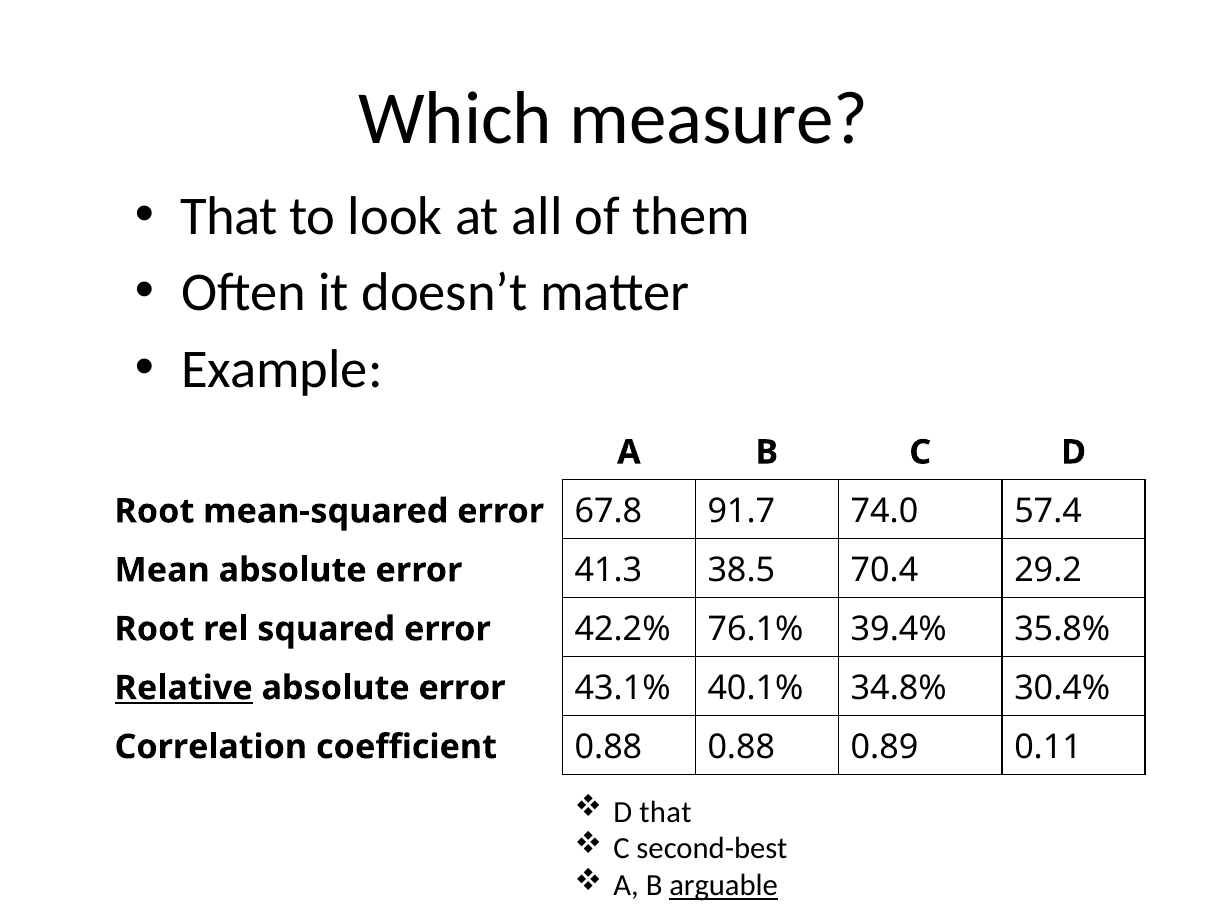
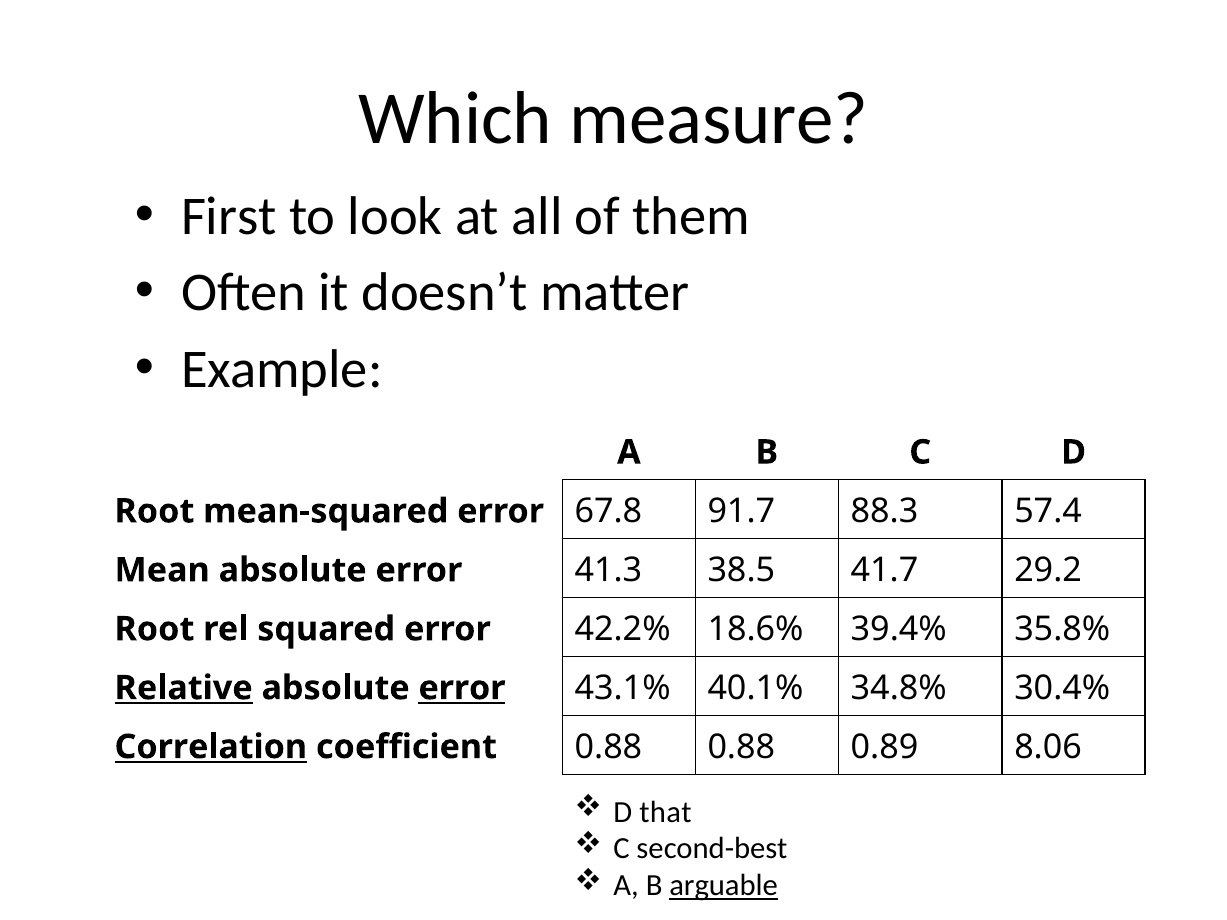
That at (229, 216): That -> First
74.0: 74.0 -> 88.3
70.4: 70.4 -> 41.7
76.1%: 76.1% -> 18.6%
error at (462, 688) underline: none -> present
Correlation underline: none -> present
0.11: 0.11 -> 8.06
